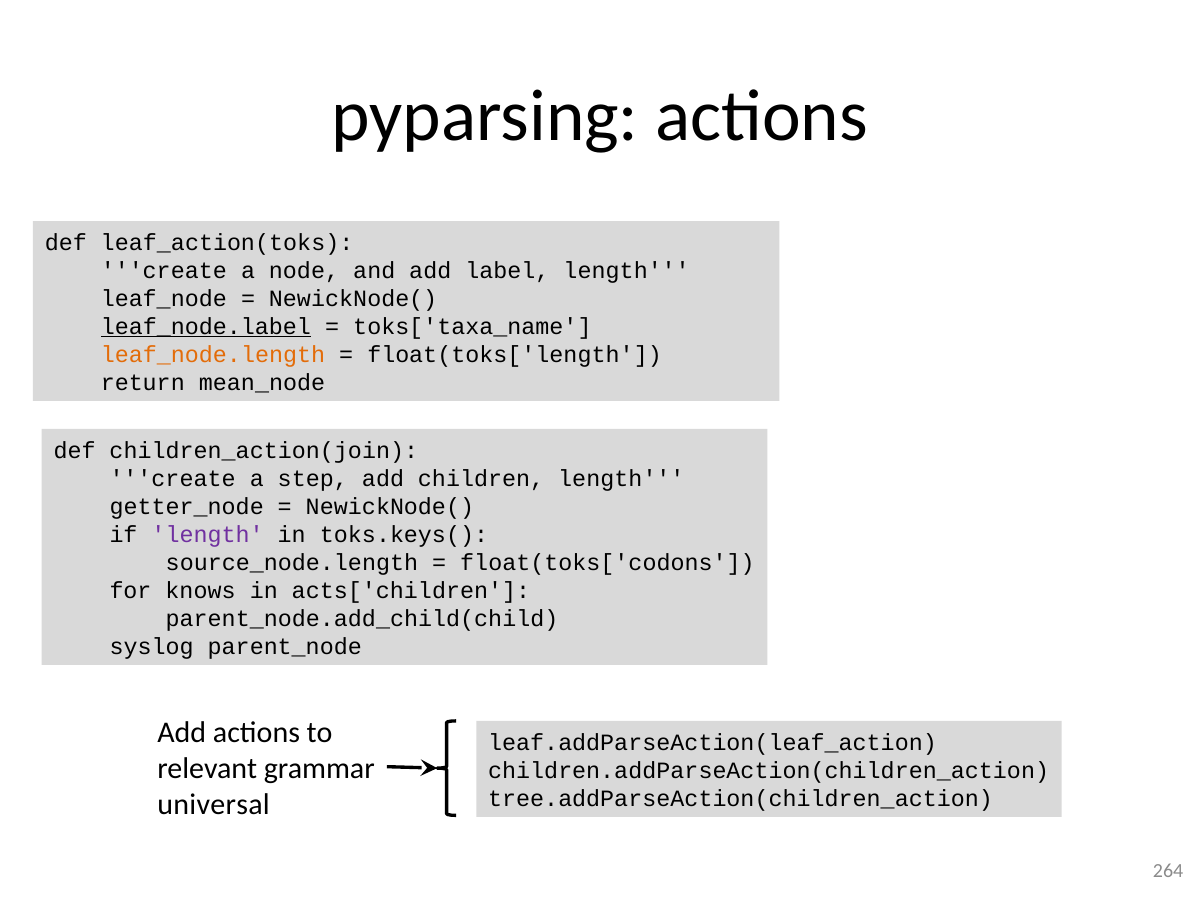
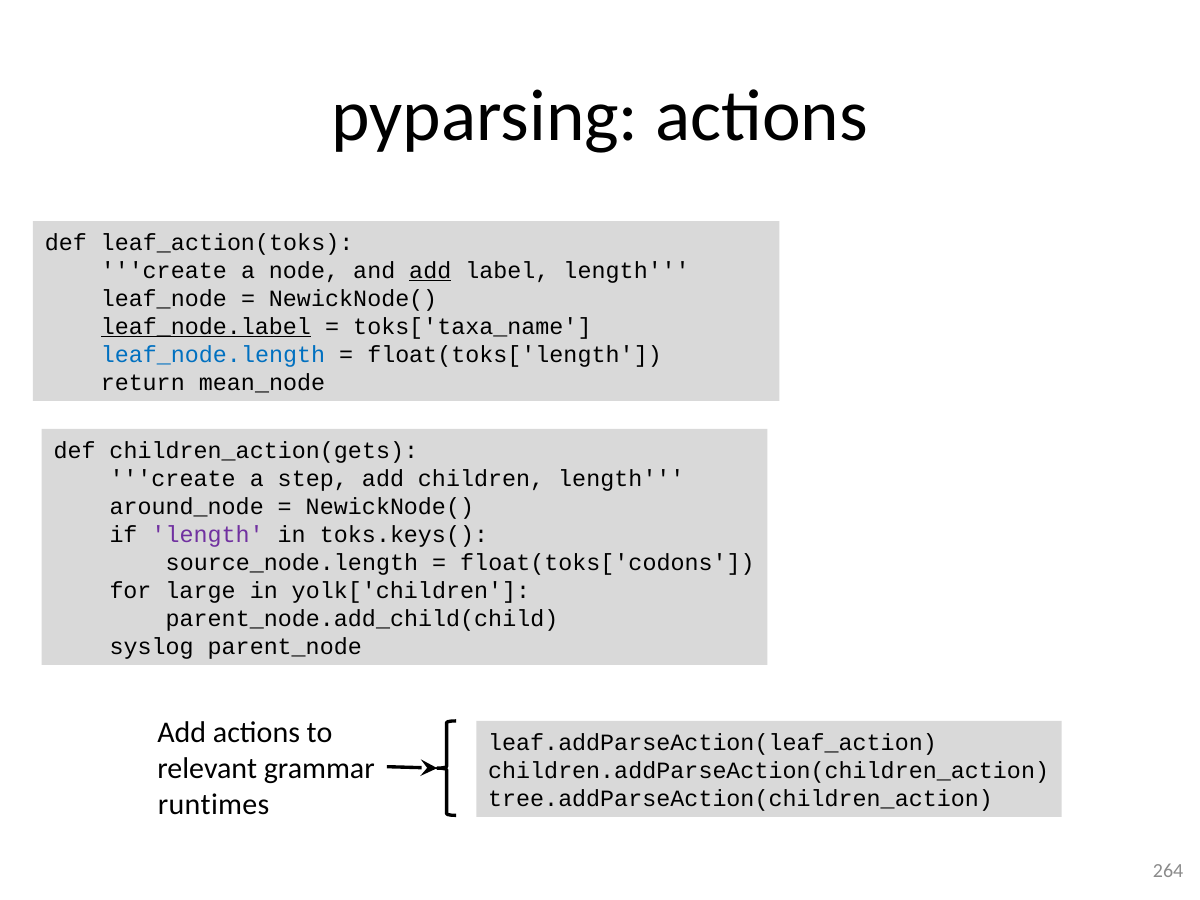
add at (430, 271) underline: none -> present
leaf_node.length colour: orange -> blue
children_action(join: children_action(join -> children_action(gets
getter_node: getter_node -> around_node
knows: knows -> large
acts['children: acts['children -> yolk['children
universal: universal -> runtimes
